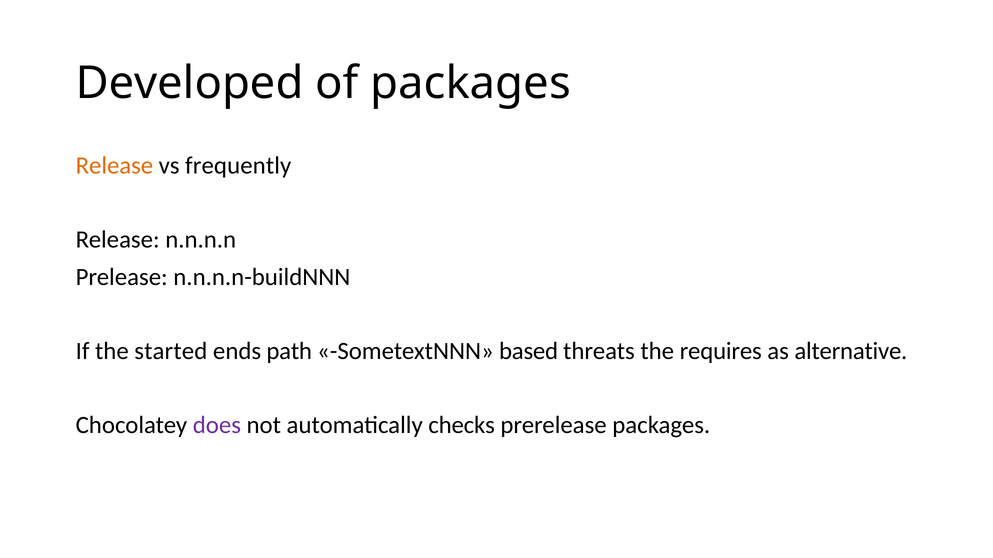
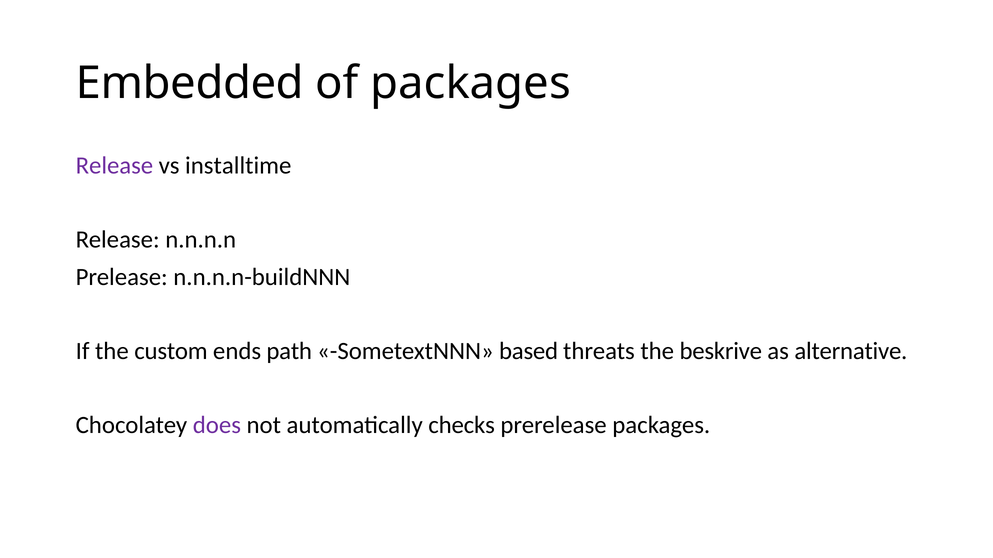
Developed: Developed -> Embedded
Release at (114, 166) colour: orange -> purple
frequently: frequently -> installtime
started: started -> custom
requires: requires -> beskrive
